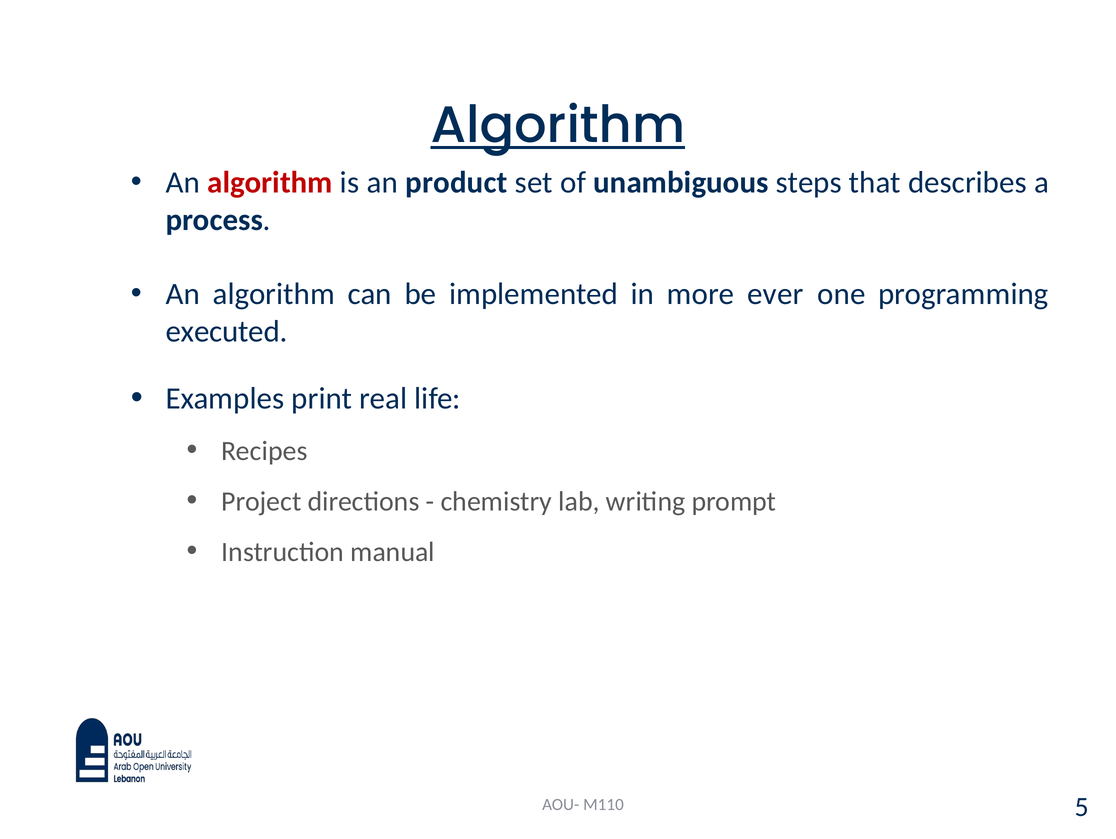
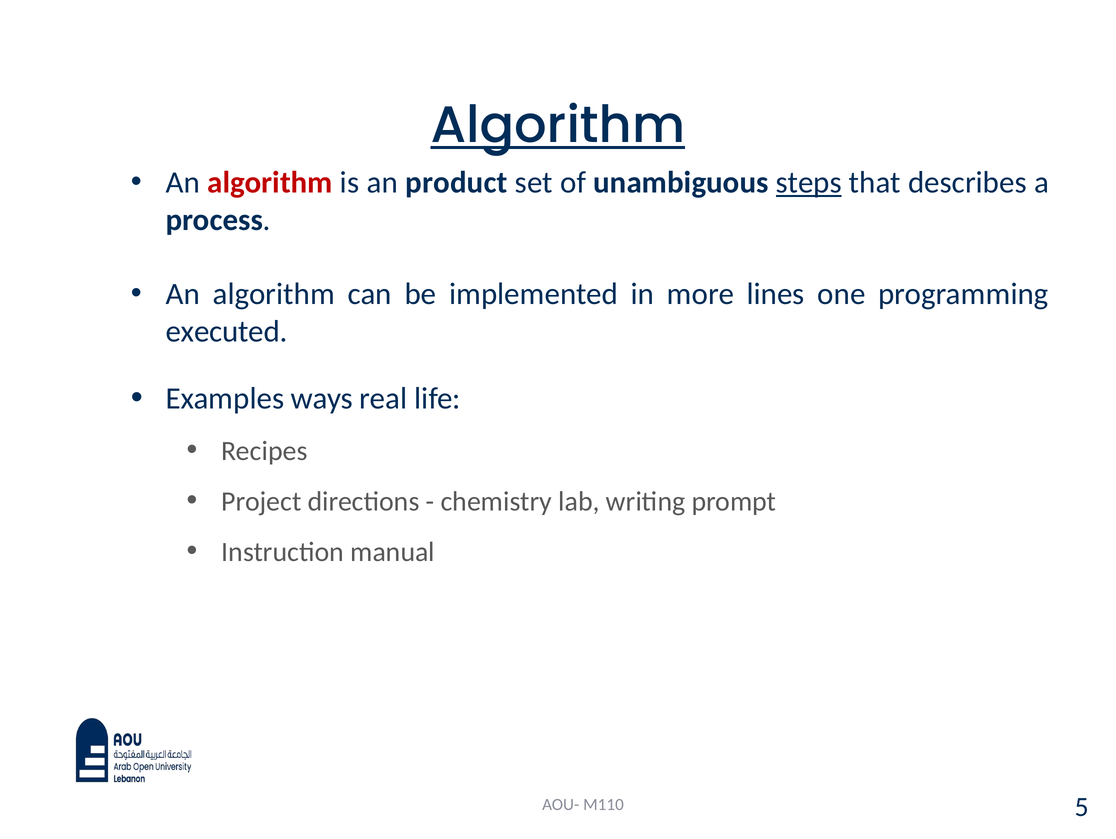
steps underline: none -> present
ever: ever -> lines
print: print -> ways
